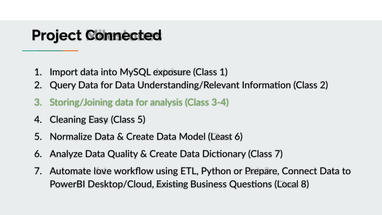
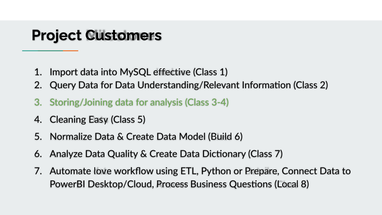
Connected: Connected -> Customers
exposure: exposure -> effective
Least: Least -> Build
Existing: Existing -> Process
